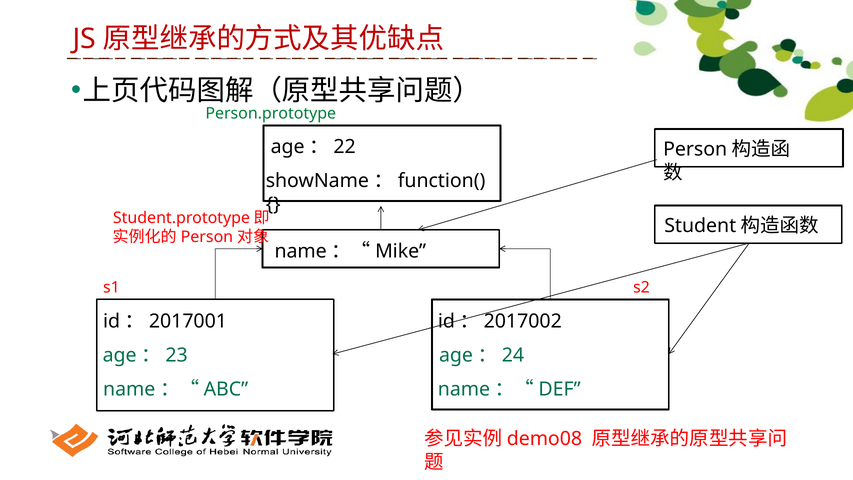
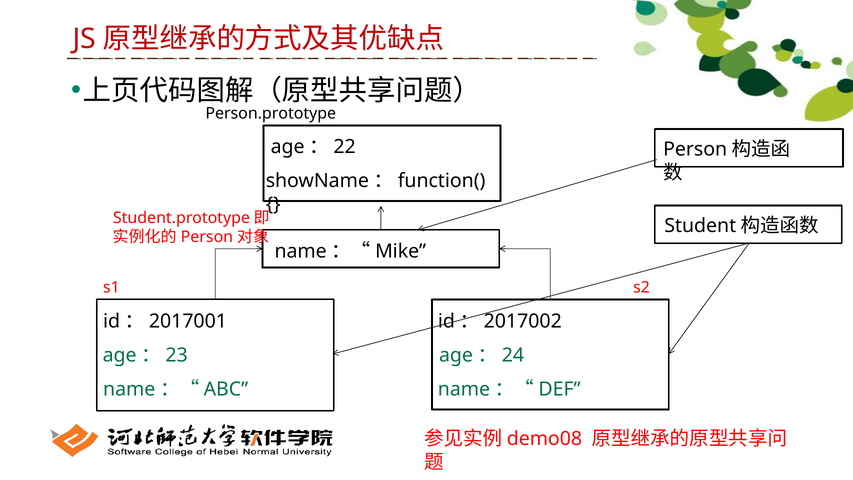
Person.prototype colour: green -> black
